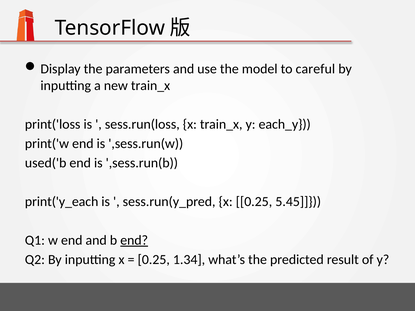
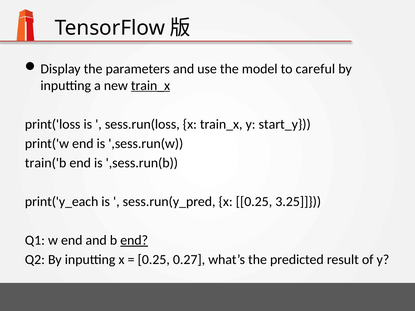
train_x at (151, 86) underline: none -> present
each_y: each_y -> start_y
used('b: used('b -> train('b
5.45: 5.45 -> 3.25
1.34: 1.34 -> 0.27
